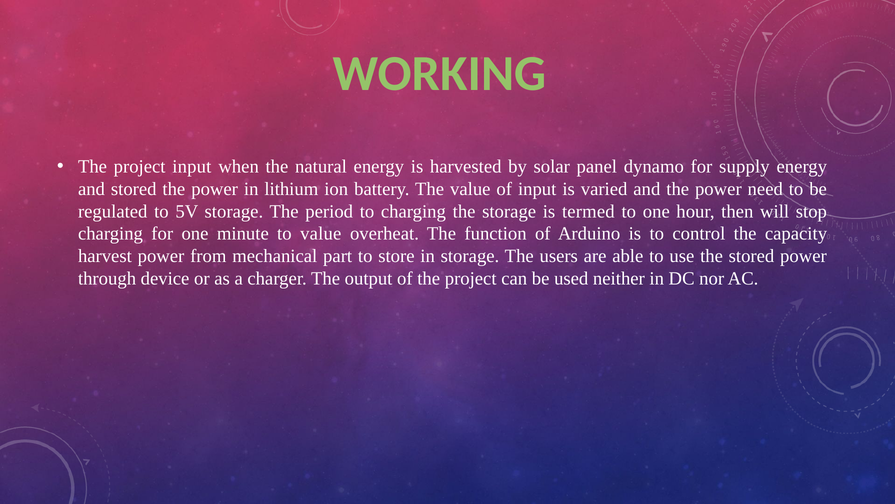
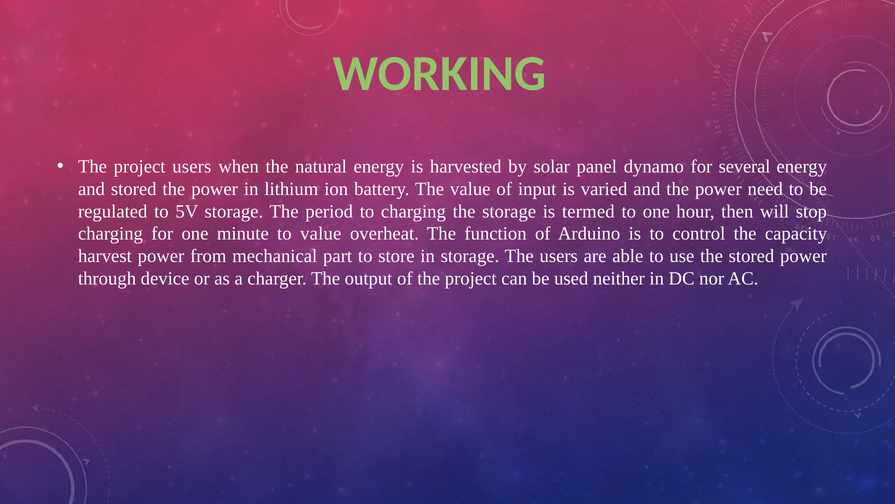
project input: input -> users
supply: supply -> several
